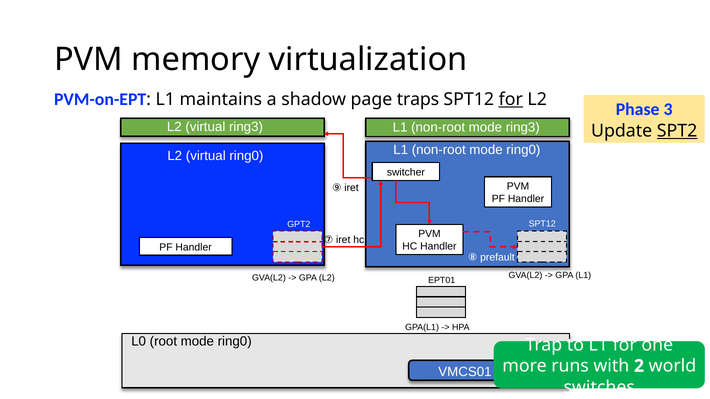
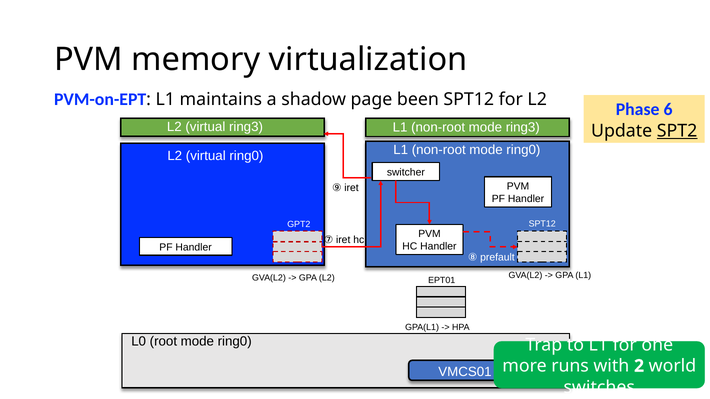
traps: traps -> been
for at (511, 99) underline: present -> none
3: 3 -> 6
